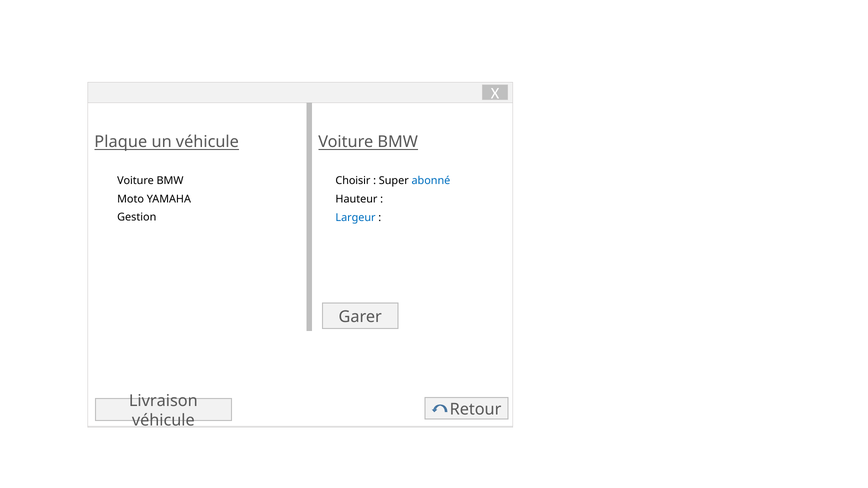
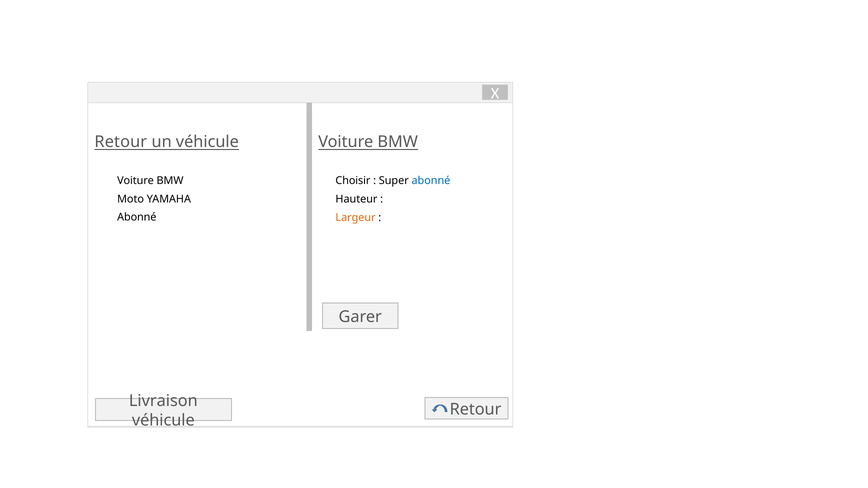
Plaque at (121, 142): Plaque -> Retour
Gestion at (137, 218): Gestion -> Abonné
Largeur colour: blue -> orange
